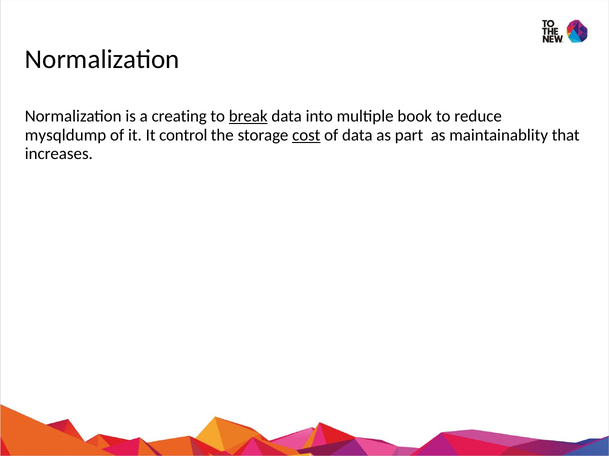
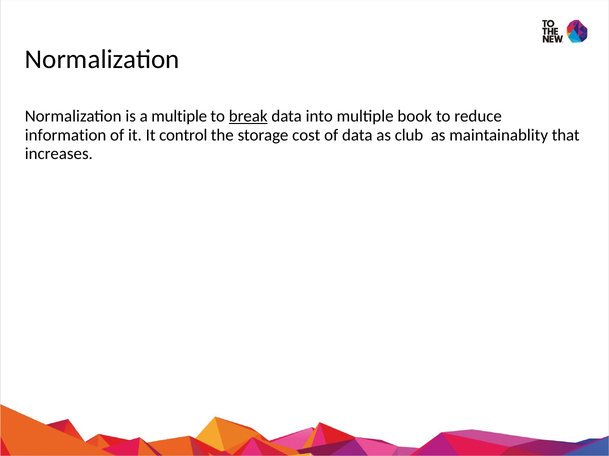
a creating: creating -> multiple
mysqldump: mysqldump -> information
cost underline: present -> none
part: part -> club
